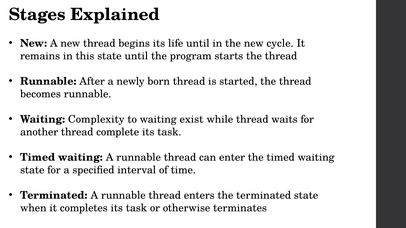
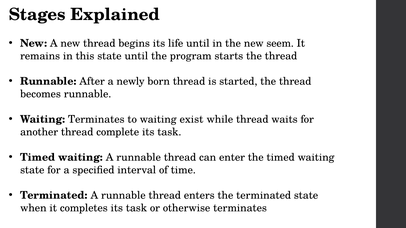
cycle: cycle -> seem
Waiting Complexity: Complexity -> Terminates
